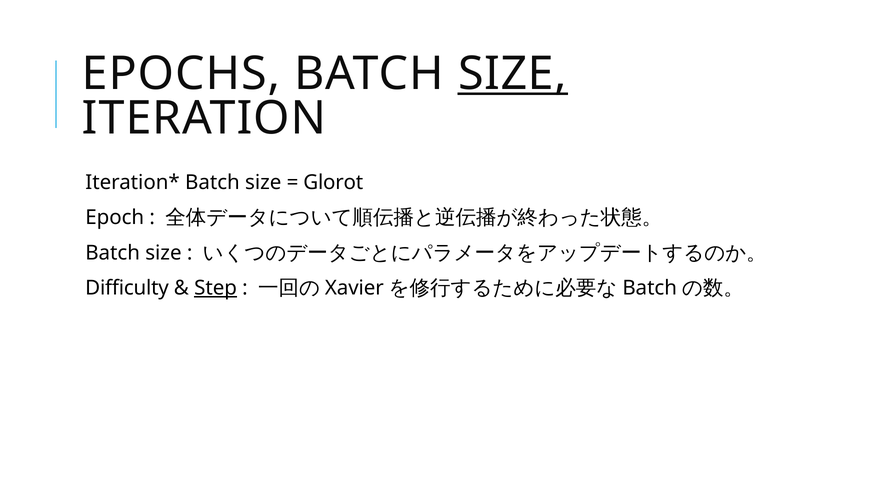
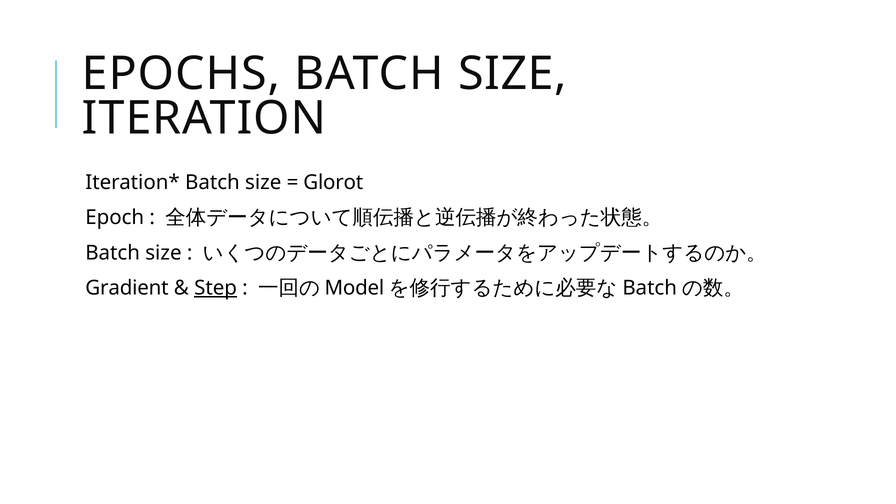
SIZE at (512, 74) underline: present -> none
Difficulty: Difficulty -> Gradient
Xavier: Xavier -> Model
